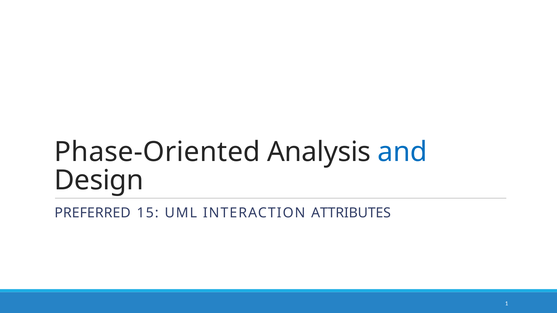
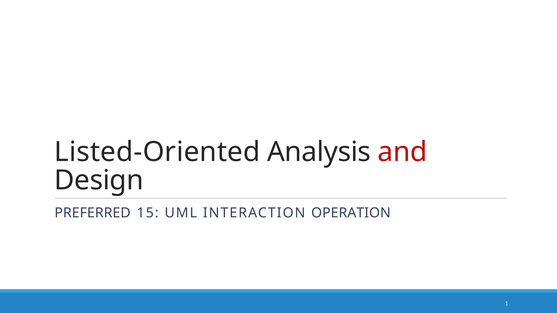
Phase-Oriented: Phase-Oriented -> Listed-Oriented
and colour: blue -> red
ATTRIBUTES: ATTRIBUTES -> OPERATION
